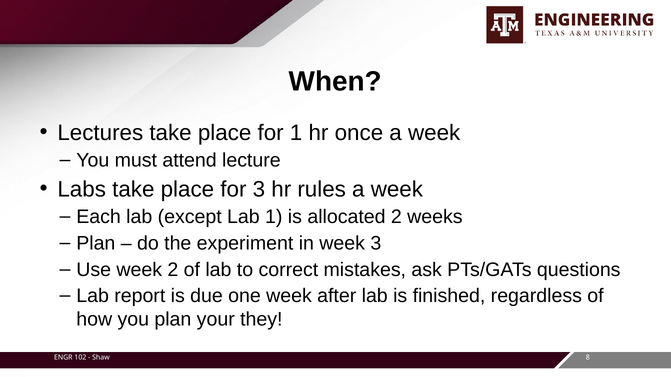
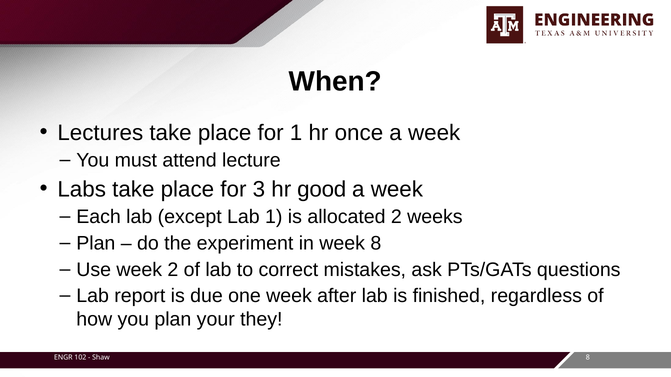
rules: rules -> good
week 3: 3 -> 8
